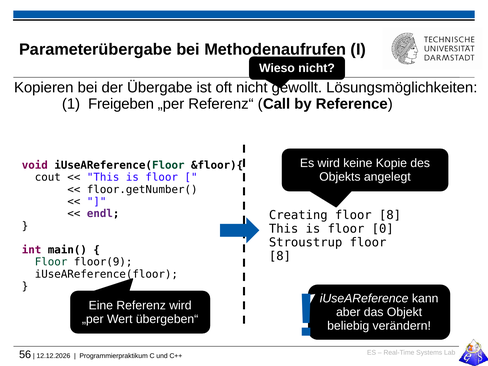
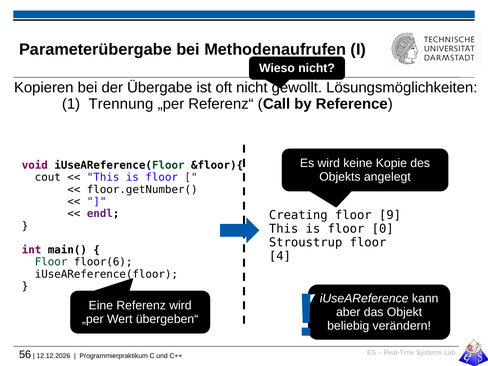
Freigeben: Freigeben -> Trennung
Creating floor 8: 8 -> 9
8 at (280, 256): 8 -> 4
floor(9: floor(9 -> floor(6
